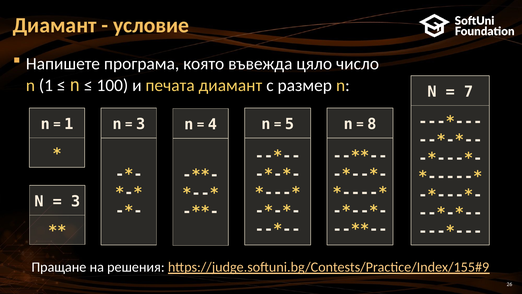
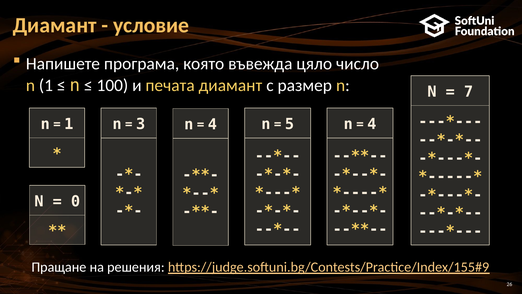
8 at (372, 124): 8 -> 4
3 at (76, 201): 3 -> 0
